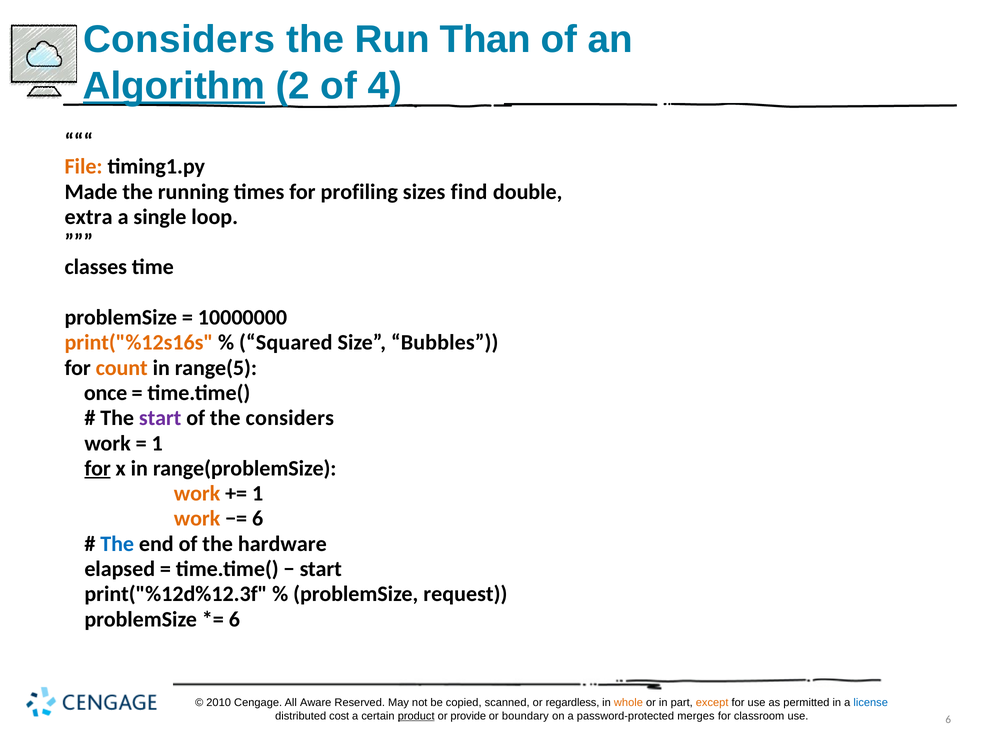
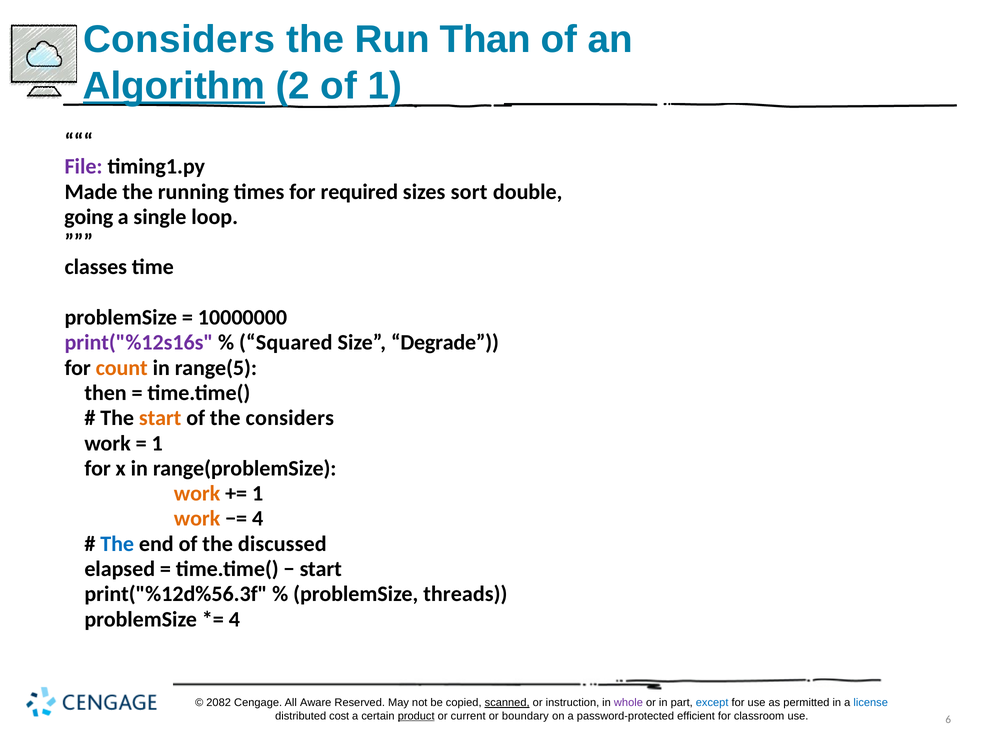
of 4: 4 -> 1
File colour: orange -> purple
profiling: profiling -> required
find: find -> sort
extra: extra -> going
print("%12s16s colour: orange -> purple
Bubbles: Bubbles -> Degrade
once: once -> then
start at (160, 418) colour: purple -> orange
for at (98, 469) underline: present -> none
6 at (258, 519): 6 -> 4
hardware: hardware -> discussed
print("%12d%12.3f: print("%12d%12.3f -> print("%12d%56.3f
request: request -> threads
6 at (234, 620): 6 -> 4
2010: 2010 -> 2082
scanned underline: none -> present
regardless: regardless -> instruction
whole colour: orange -> purple
except colour: orange -> blue
provide: provide -> current
merges: merges -> efficient
